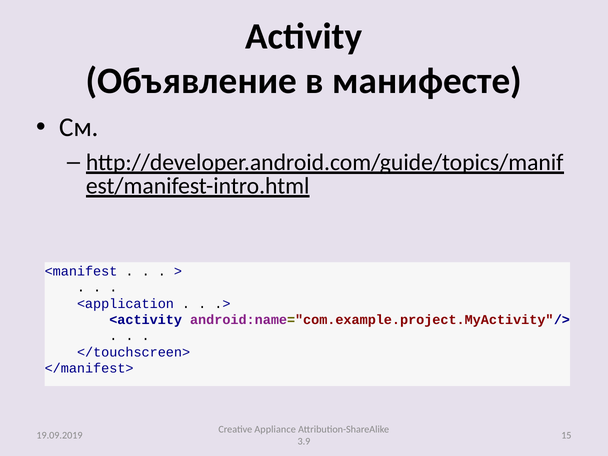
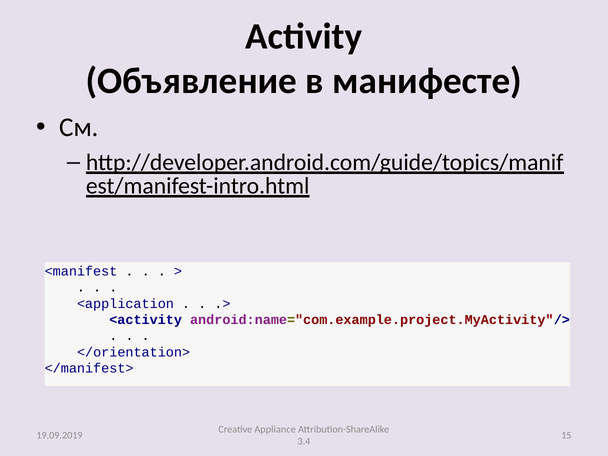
</touchscreen>: </touchscreen> -> </orientation>
3.9: 3.9 -> 3.4
